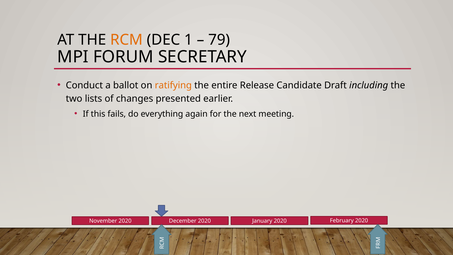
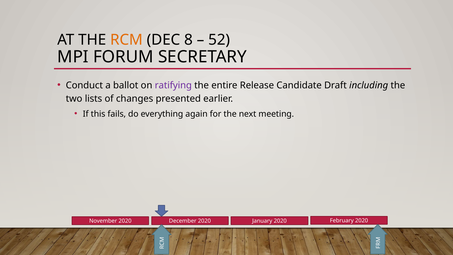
1: 1 -> 8
79: 79 -> 52
ratifying colour: orange -> purple
